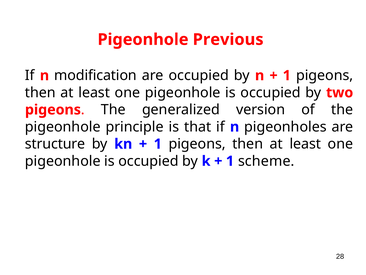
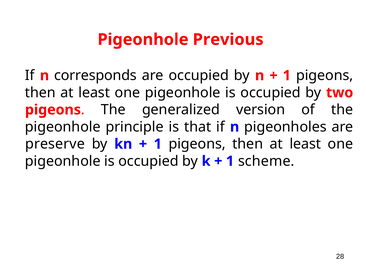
modification: modification -> corresponds
structure: structure -> preserve
